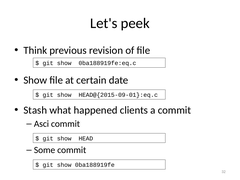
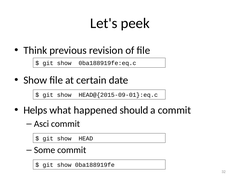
Stash: Stash -> Helps
clients: clients -> should
